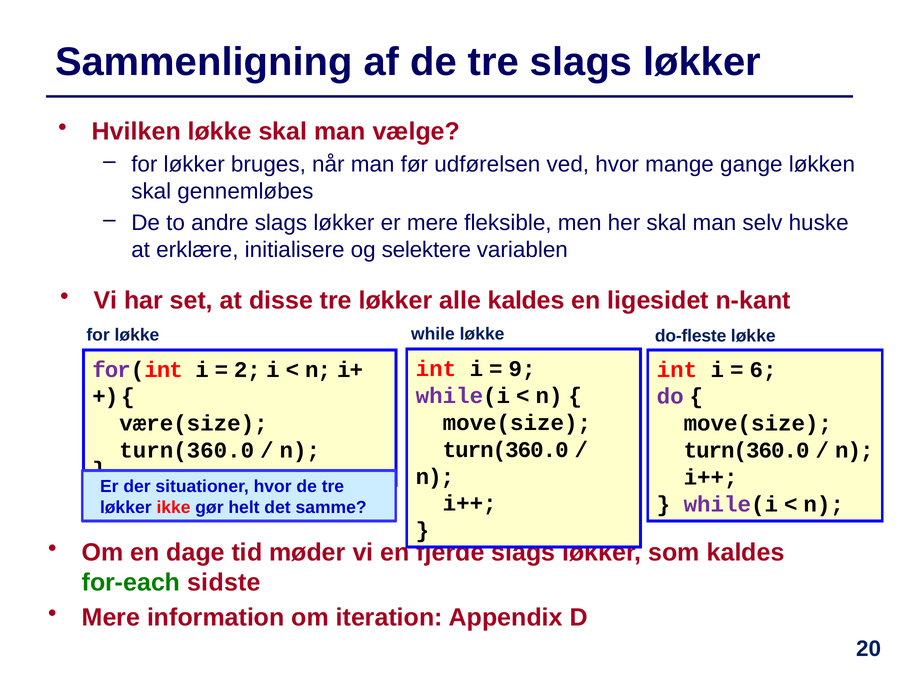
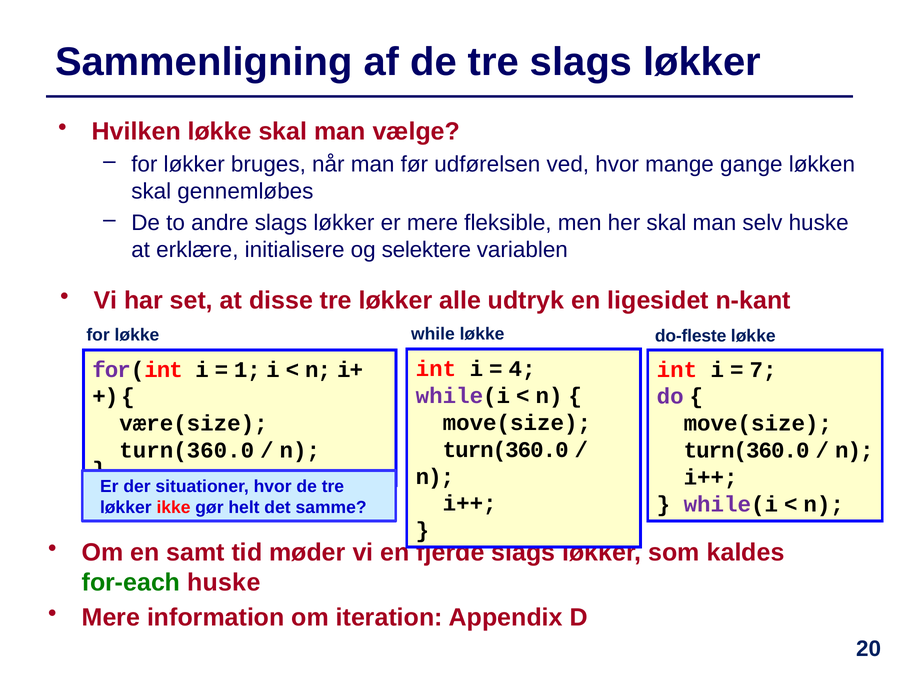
alle kaldes: kaldes -> udtryk
9: 9 -> 4
2: 2 -> 1
6: 6 -> 7
dage: dage -> samt
for-each sidste: sidste -> huske
